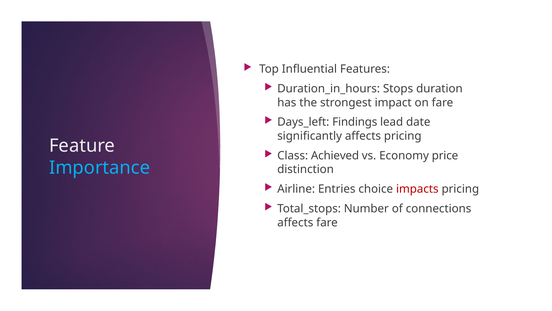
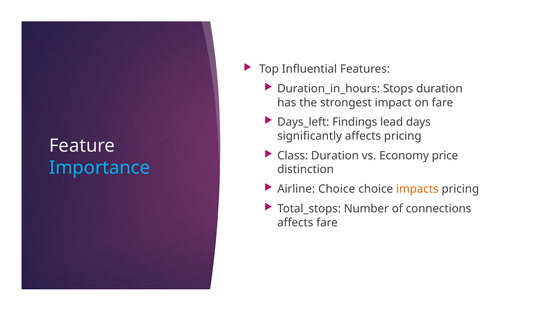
date: date -> days
Class Achieved: Achieved -> Duration
Airline Entries: Entries -> Choice
impacts colour: red -> orange
